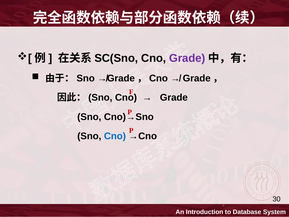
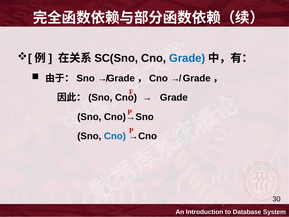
Grade at (187, 58) colour: purple -> blue
